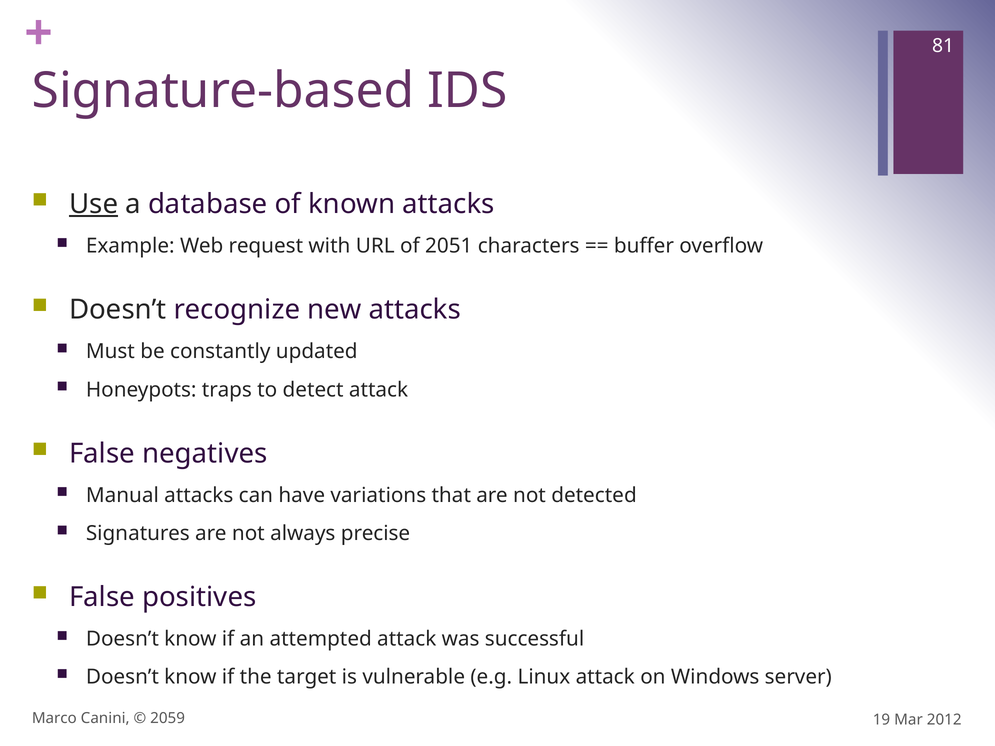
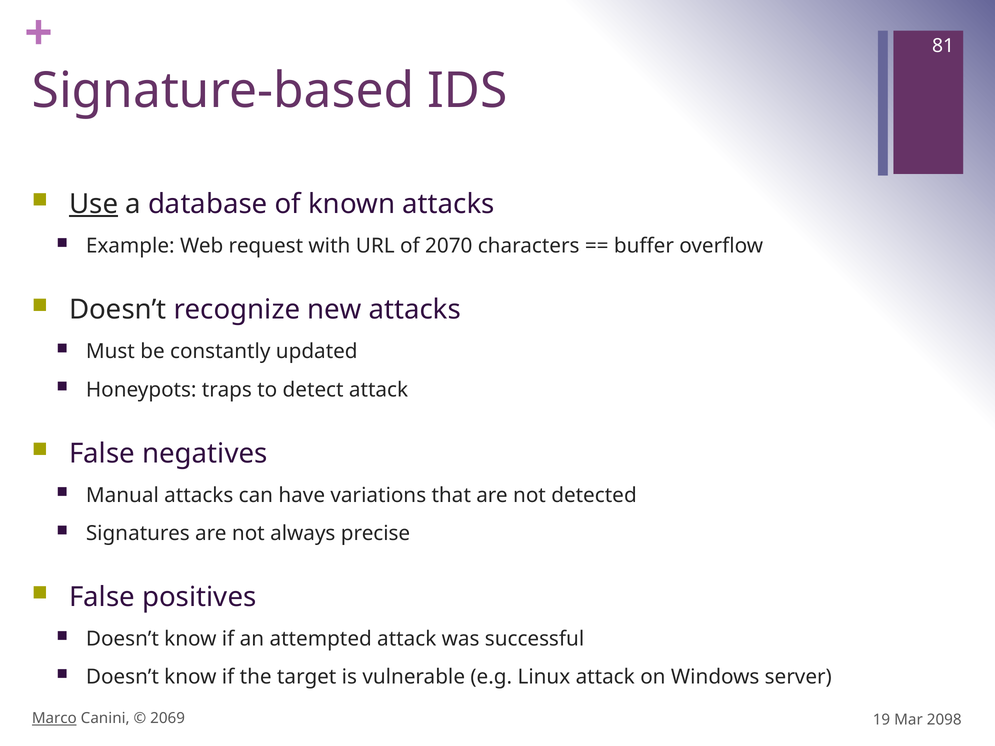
2051: 2051 -> 2070
Marco underline: none -> present
2059: 2059 -> 2069
2012: 2012 -> 2098
